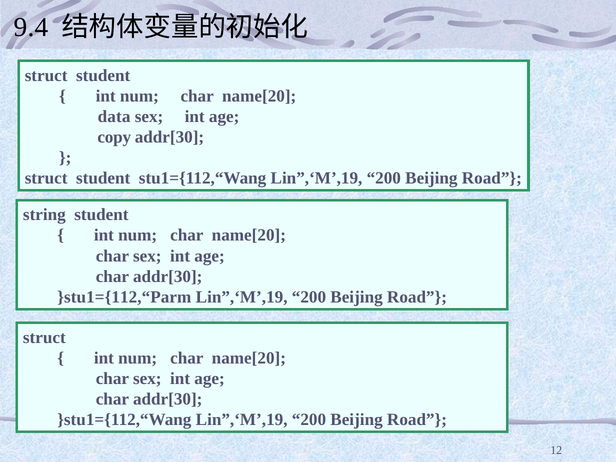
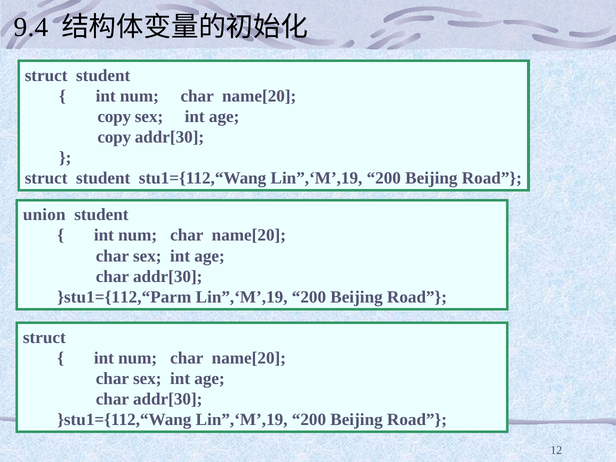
data at (114, 116): data -> copy
string: string -> union
